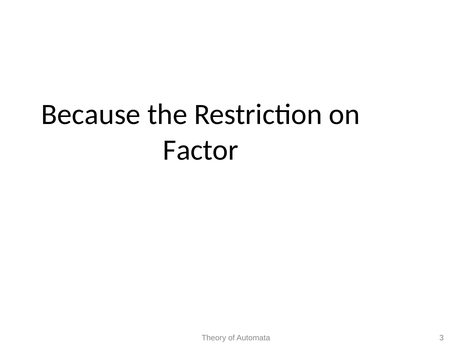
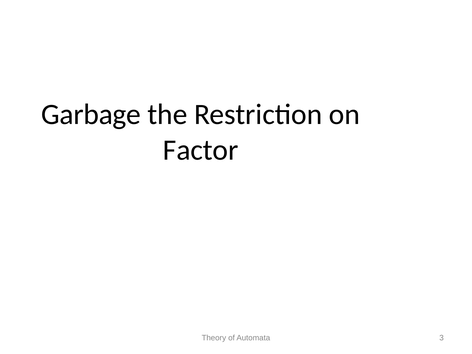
Because: Because -> Garbage
